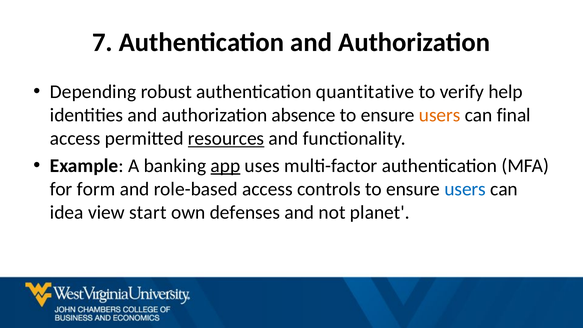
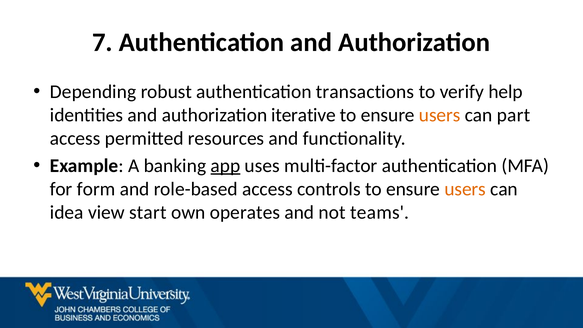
quantitative: quantitative -> transactions
absence: absence -> iterative
final: final -> part
resources underline: present -> none
users at (465, 189) colour: blue -> orange
defenses: defenses -> operates
planet: planet -> teams
